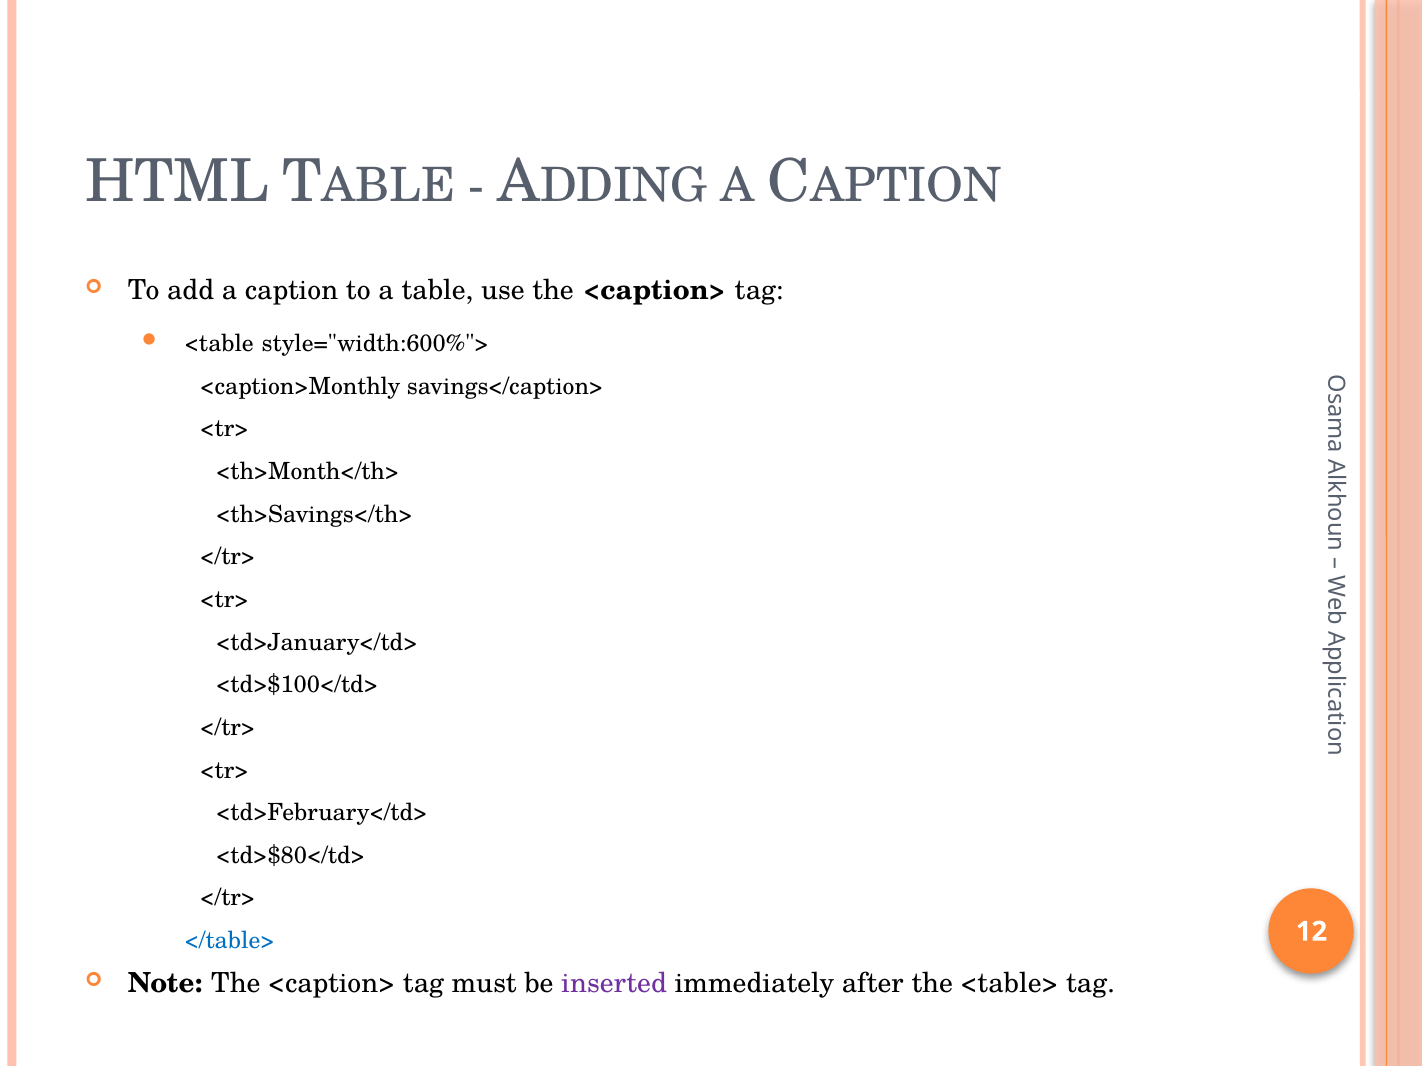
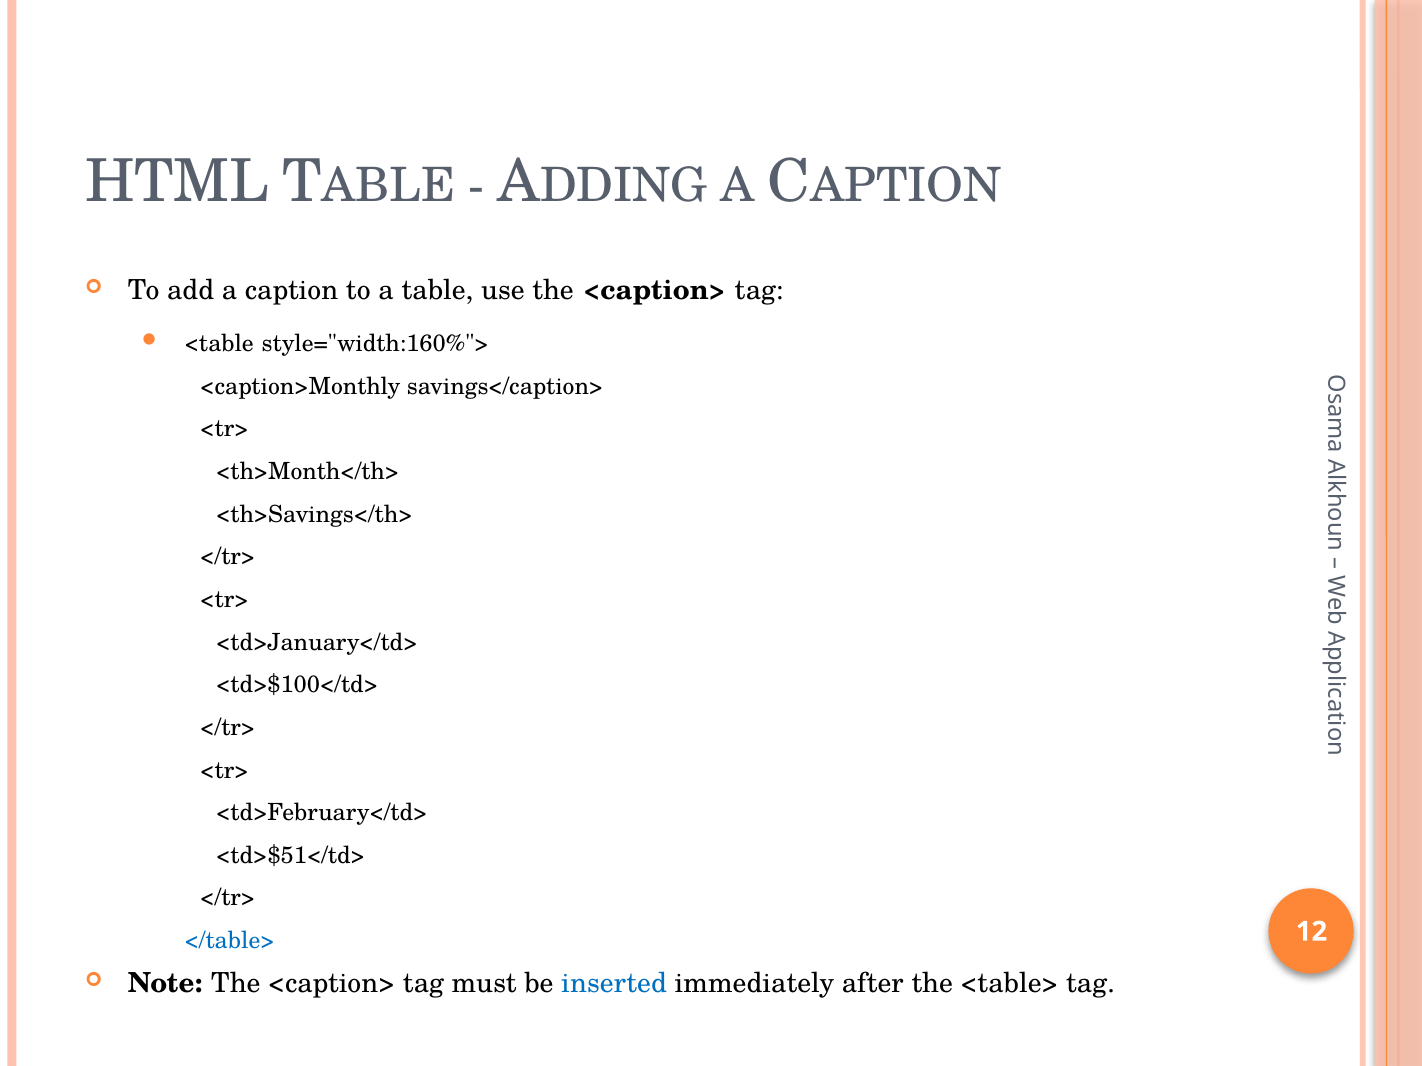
style="width:600%">: style="width:600%"> -> style="width:160%">
<td>$80</td>: <td>$80</td> -> <td>$51</td>
inserted colour: purple -> blue
